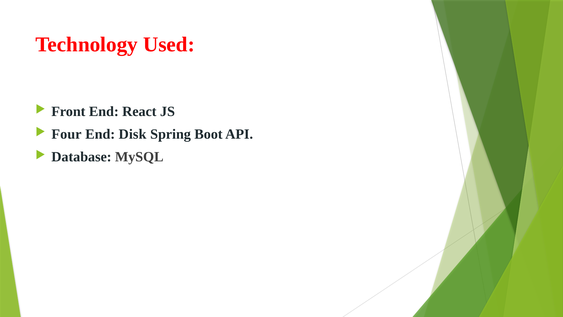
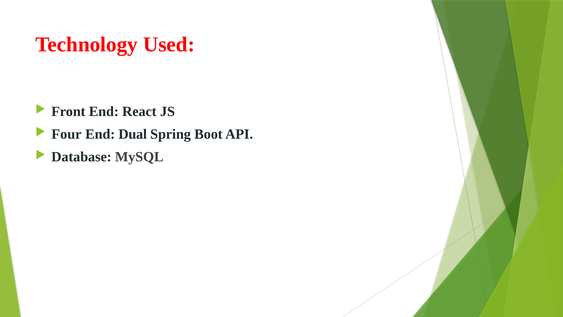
Disk: Disk -> Dual
